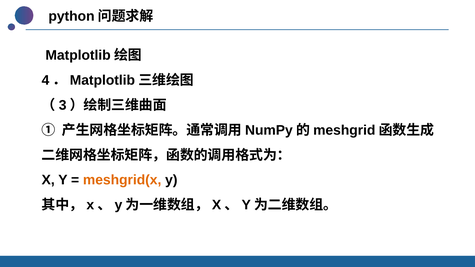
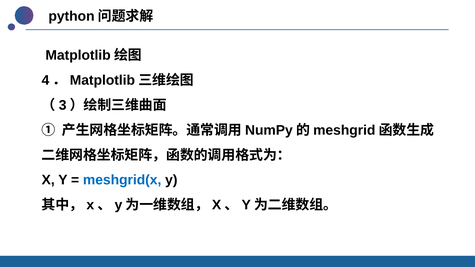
meshgrid(x colour: orange -> blue
